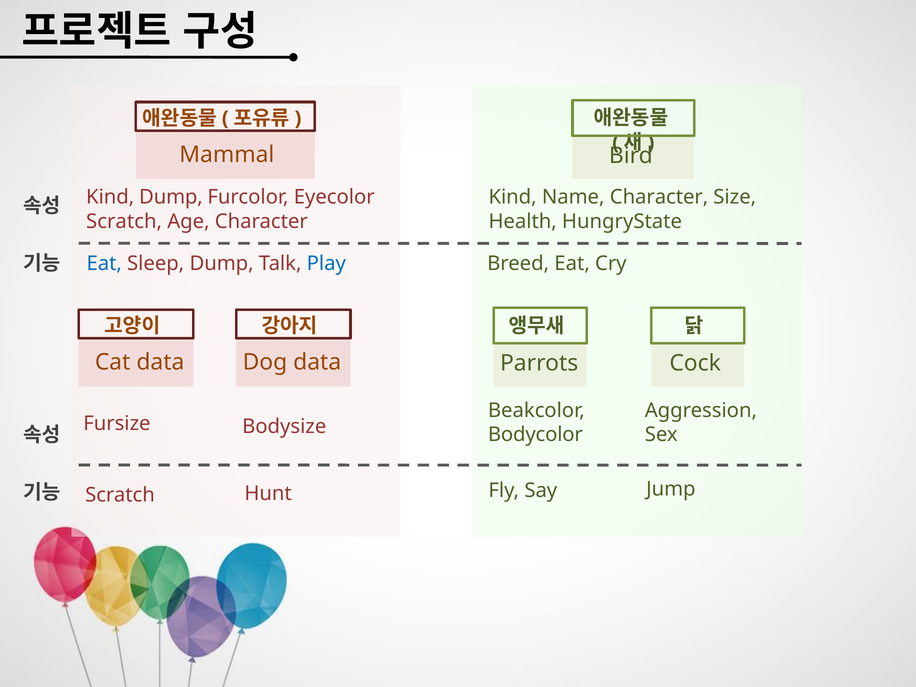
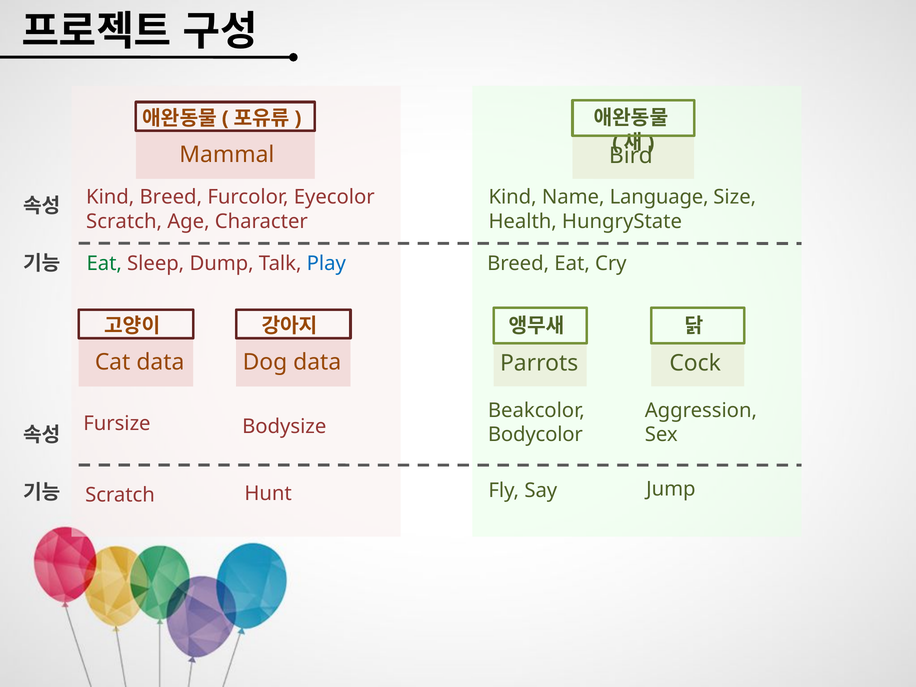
Kind Dump: Dump -> Breed
Name Character: Character -> Language
Eat at (104, 263) colour: blue -> green
